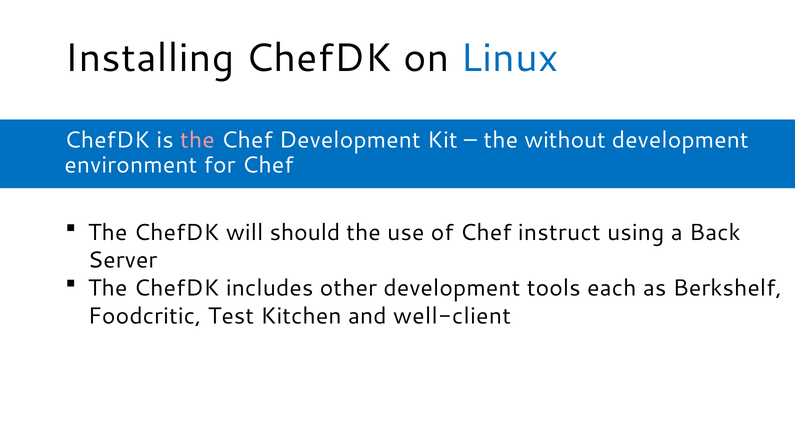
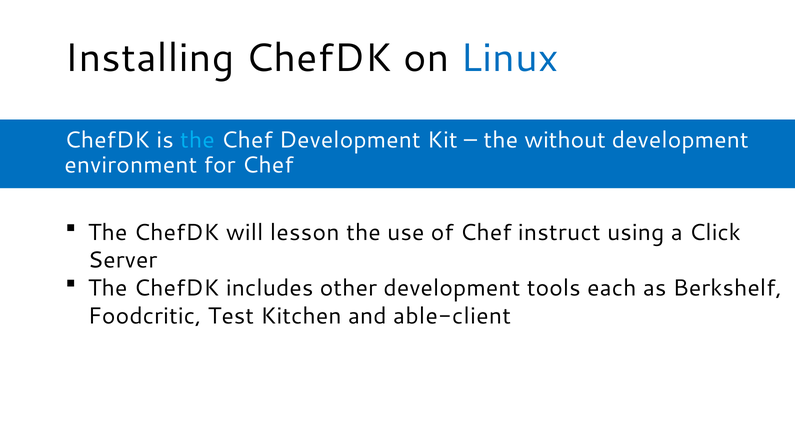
the at (197, 140) colour: pink -> light blue
should: should -> lesson
Back: Back -> Click
well-client: well-client -> able-client
